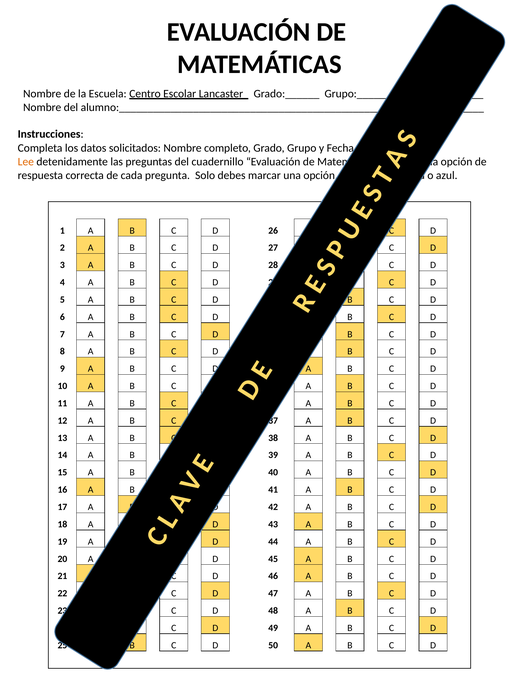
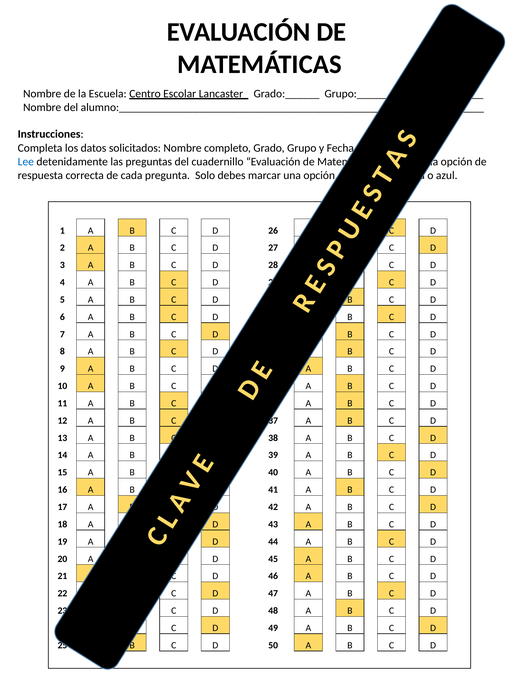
Lee colour: orange -> blue
